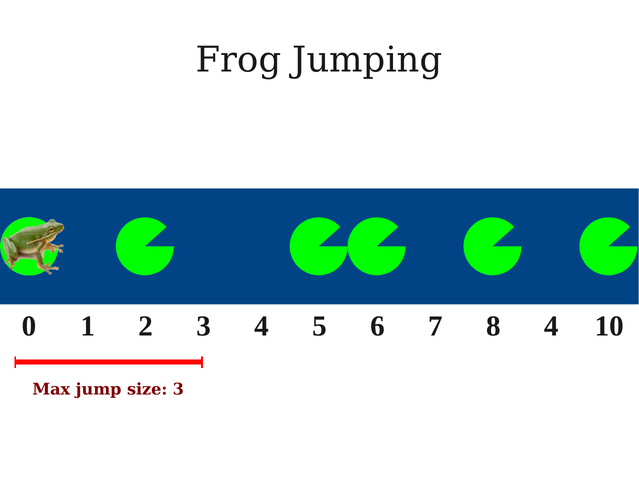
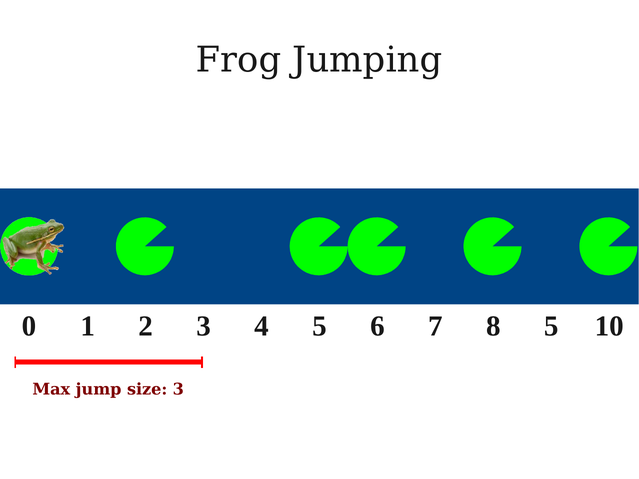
8 4: 4 -> 5
